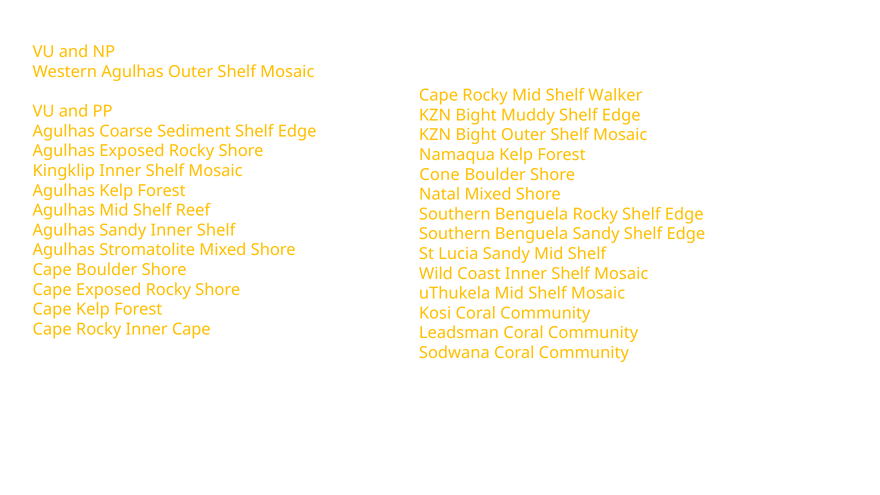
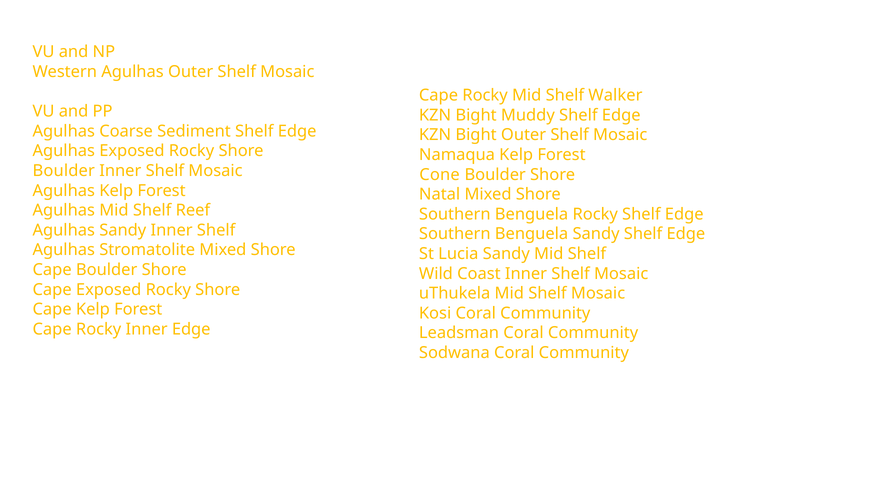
Kingklip at (64, 171): Kingklip -> Boulder
Inner Cape: Cape -> Edge
